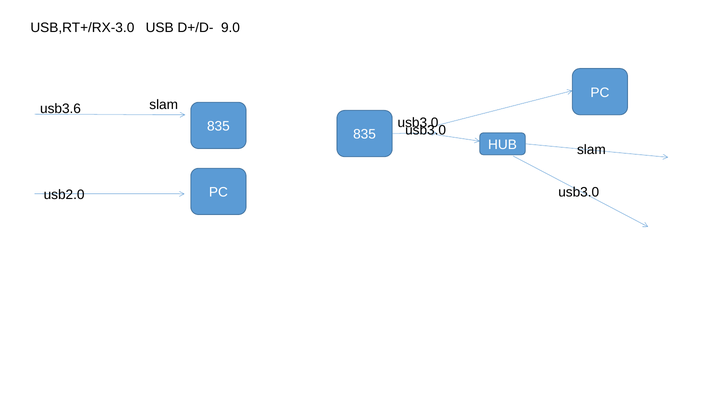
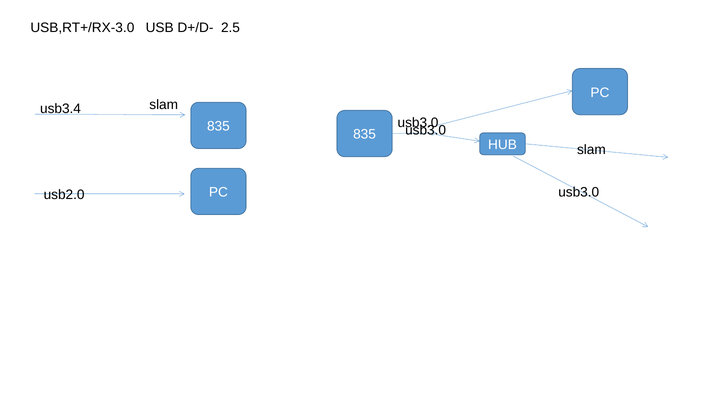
9.0: 9.0 -> 2.5
usb3.6: usb3.6 -> usb3.4
